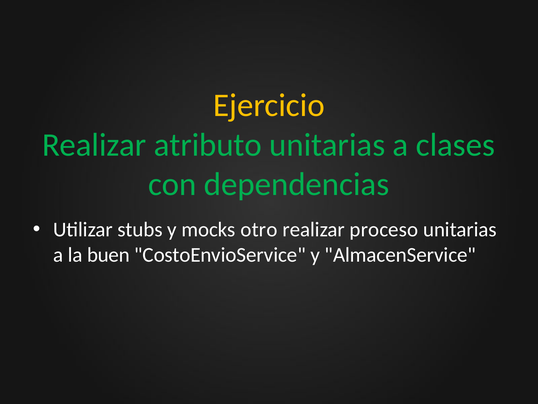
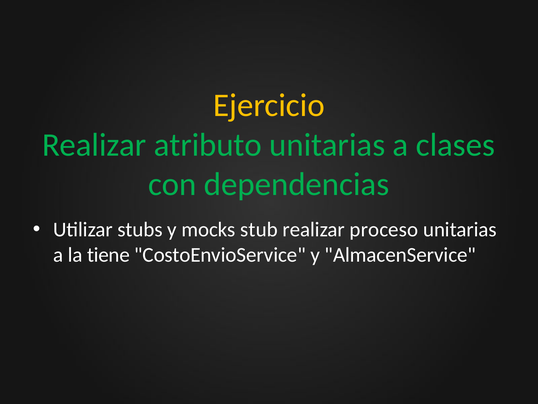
otro: otro -> stub
buen: buen -> tiene
